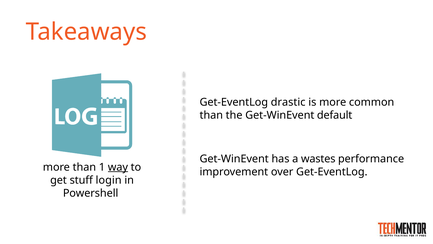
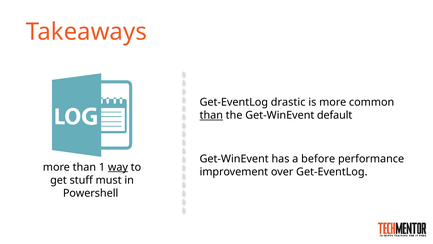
than at (211, 115) underline: none -> present
wastes: wastes -> before
login: login -> must
